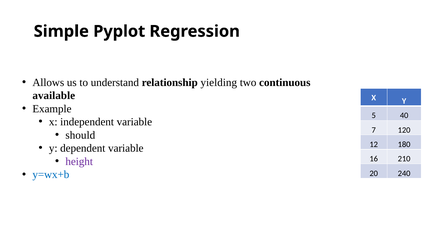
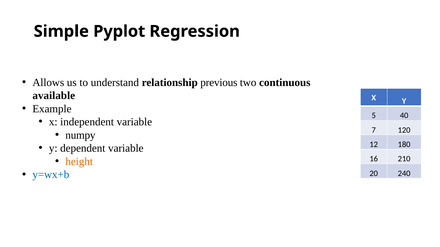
yielding: yielding -> previous
should: should -> numpy
height colour: purple -> orange
